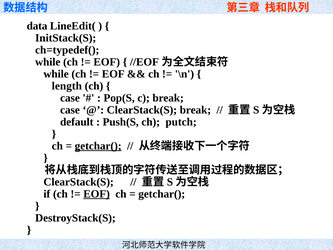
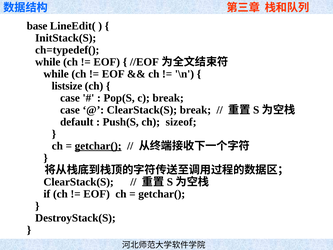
data: data -> base
length: length -> listsize
putch: putch -> sizeof
EOF at (97, 194) underline: present -> none
